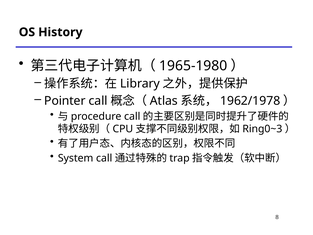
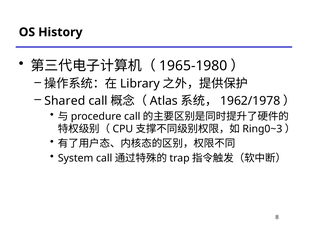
Pointer: Pointer -> Shared
